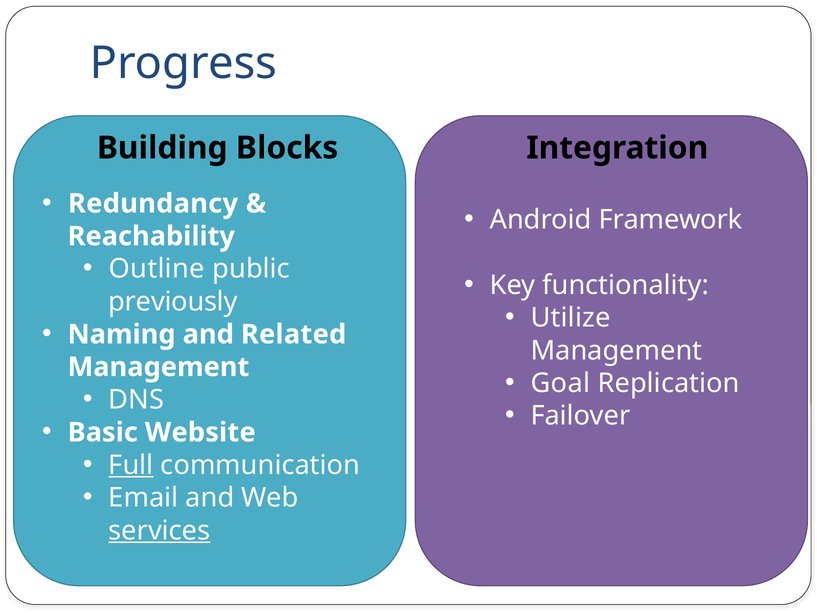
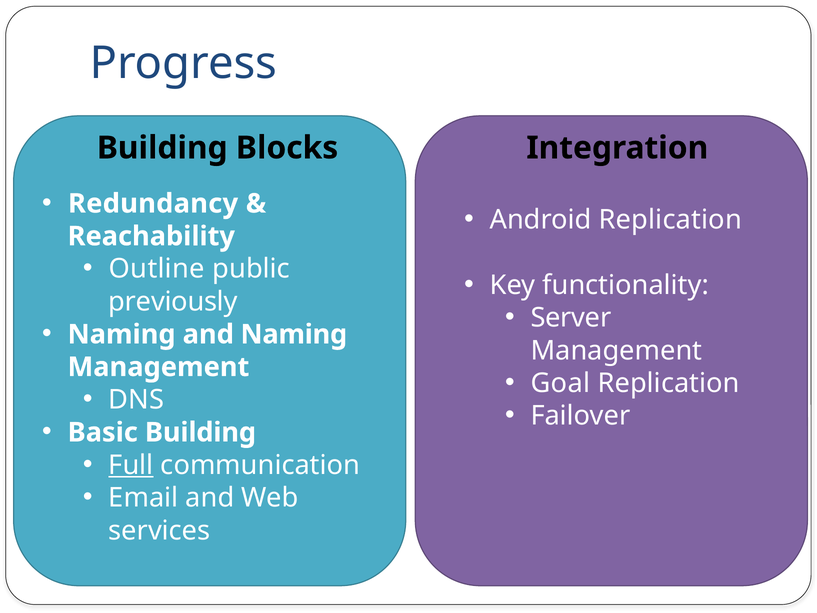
Android Framework: Framework -> Replication
Utilize: Utilize -> Server
and Related: Related -> Naming
Basic Website: Website -> Building
services underline: present -> none
